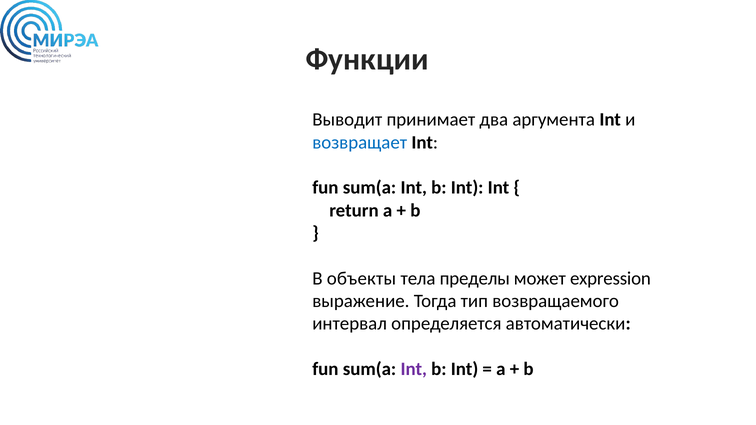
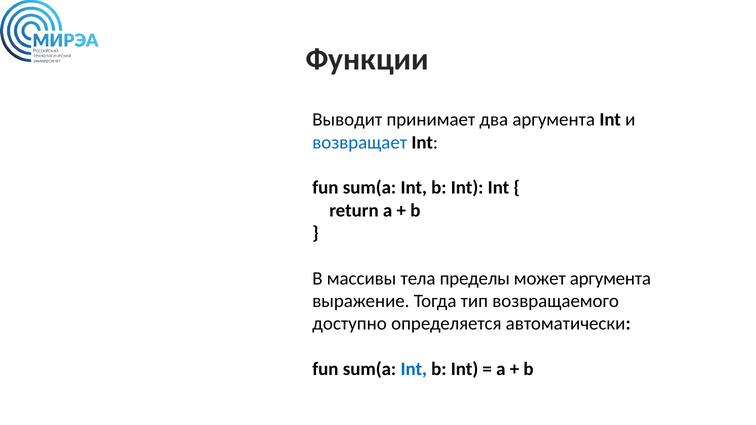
объекты: объекты -> массивы
может expression: expression -> аргумента
интервал: интервал -> доступно
Int at (414, 369) colour: purple -> blue
